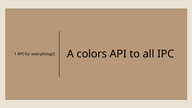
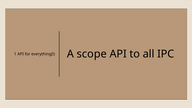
colors: colors -> scope
